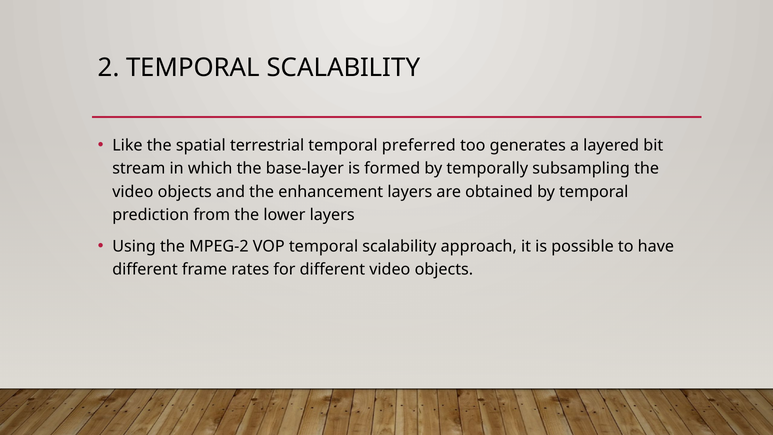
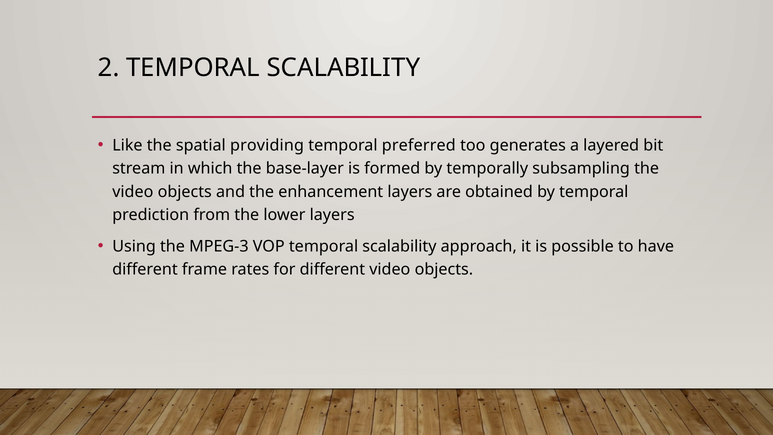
terrestrial: terrestrial -> providing
MPEG-2: MPEG-2 -> MPEG-3
